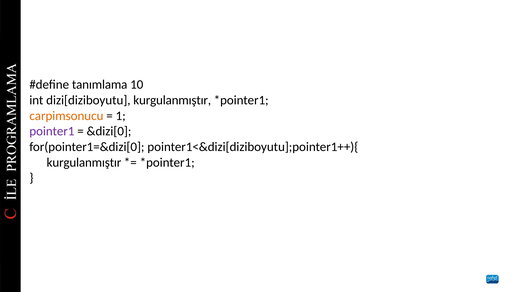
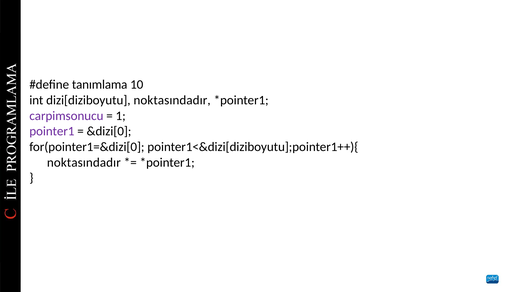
dizi[diziboyutu kurgulanmıştır: kurgulanmıştır -> noktasındadır
carpimsonucu colour: orange -> purple
kurgulanmıştır at (84, 162): kurgulanmıştır -> noktasındadır
